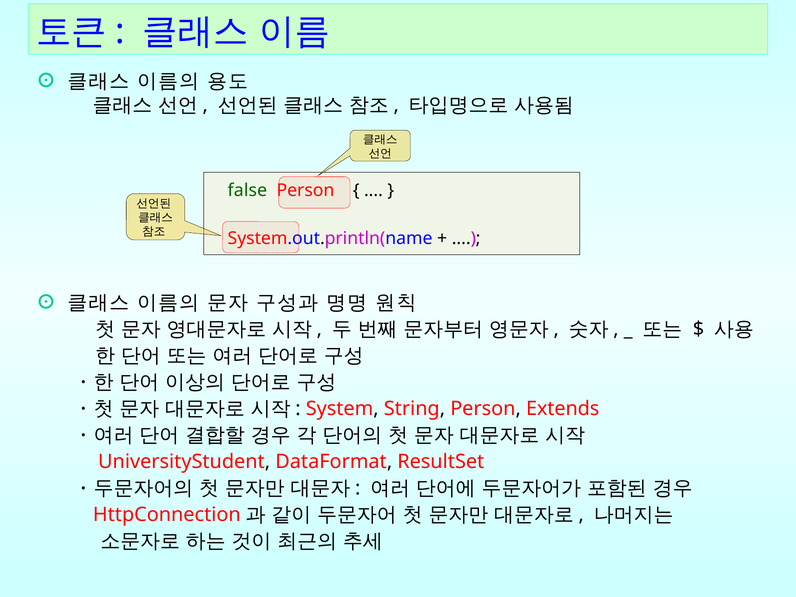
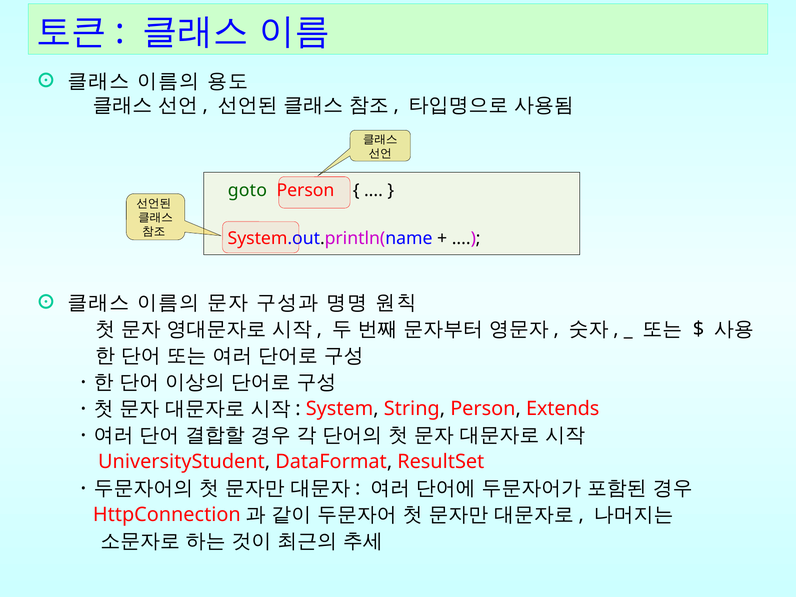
false: false -> goto
